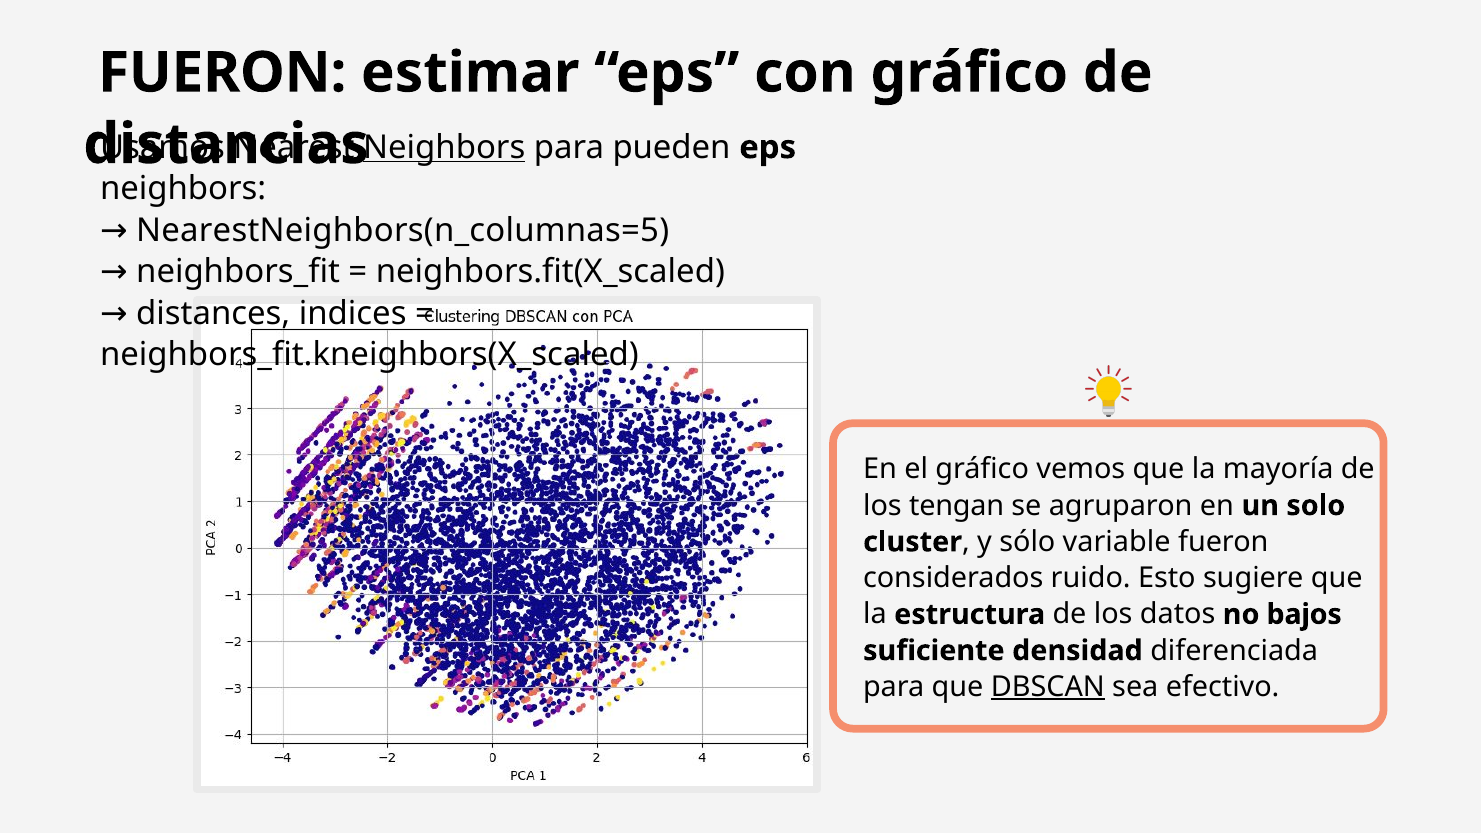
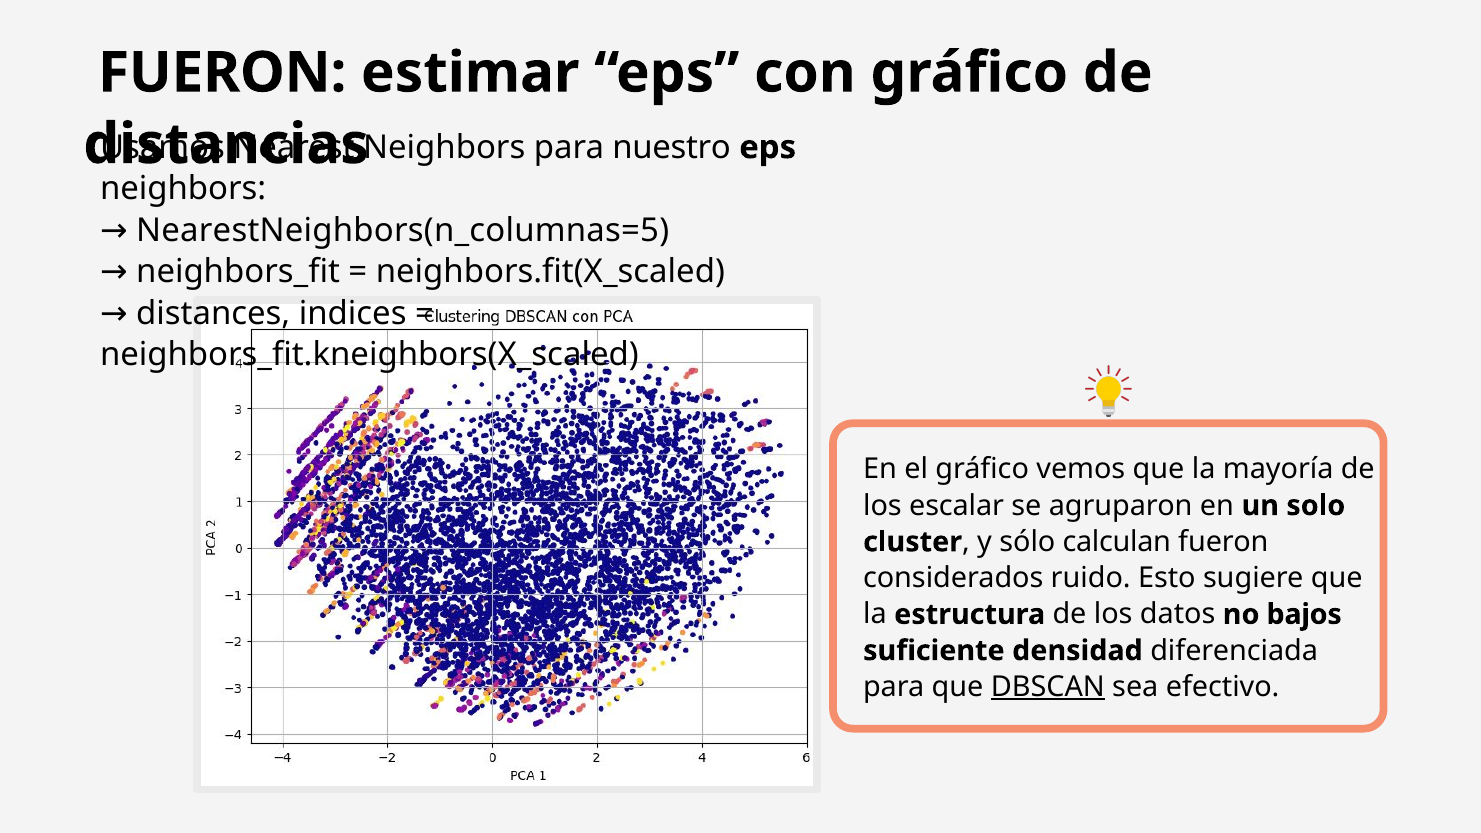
Neighbors at (444, 147) underline: present -> none
pueden: pueden -> nuestro
tengan: tengan -> escalar
variable: variable -> calculan
